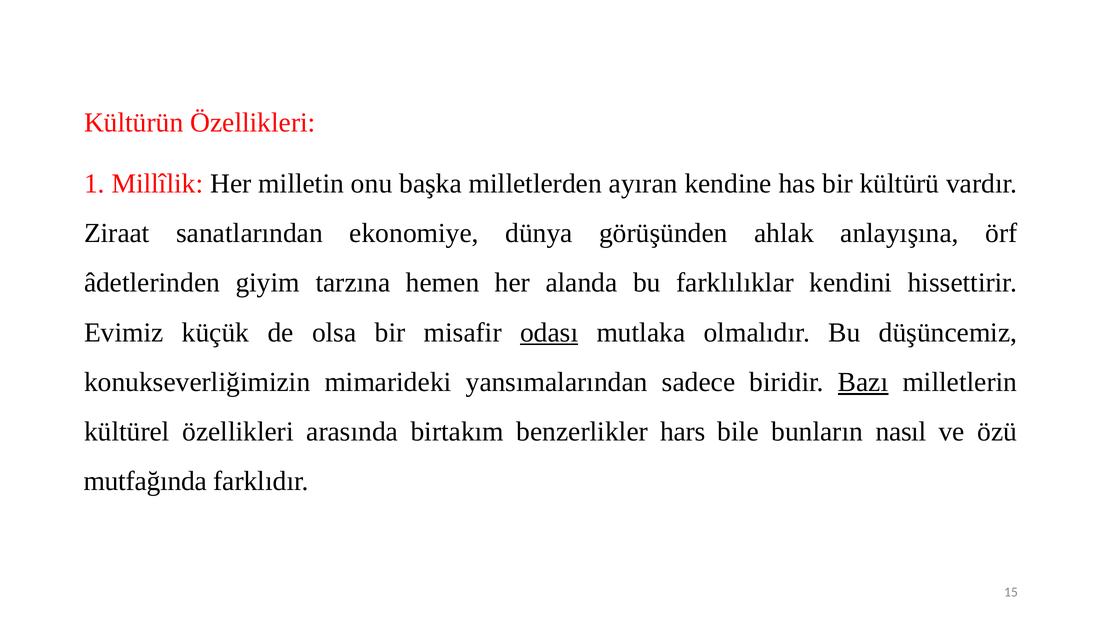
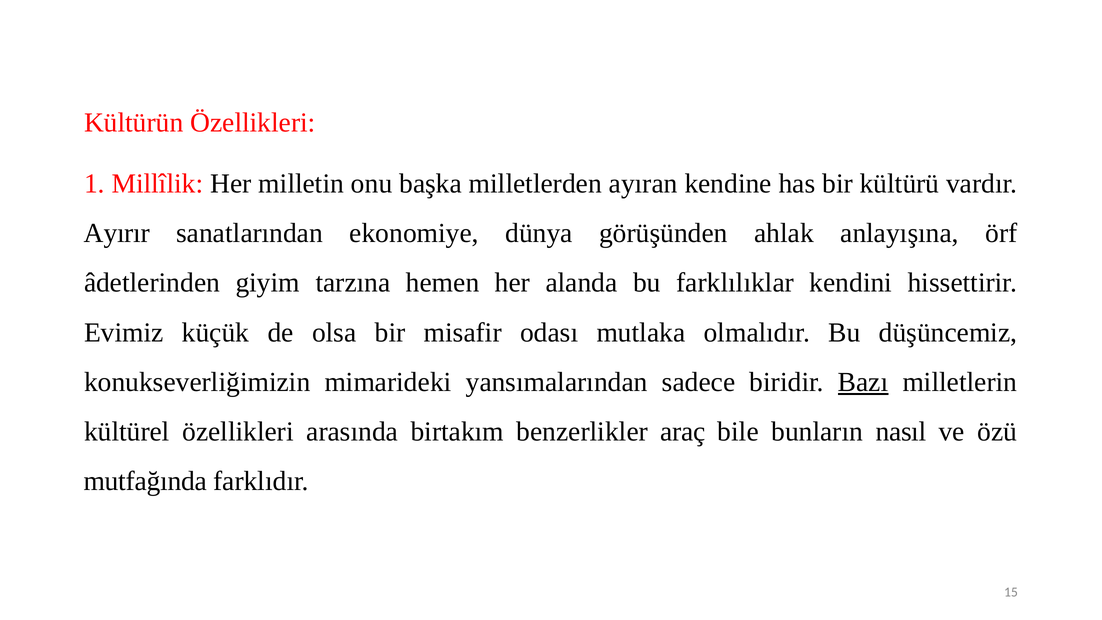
Ziraat: Ziraat -> Ayırır
odası underline: present -> none
hars: hars -> araç
